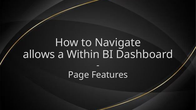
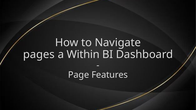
allows: allows -> pages
